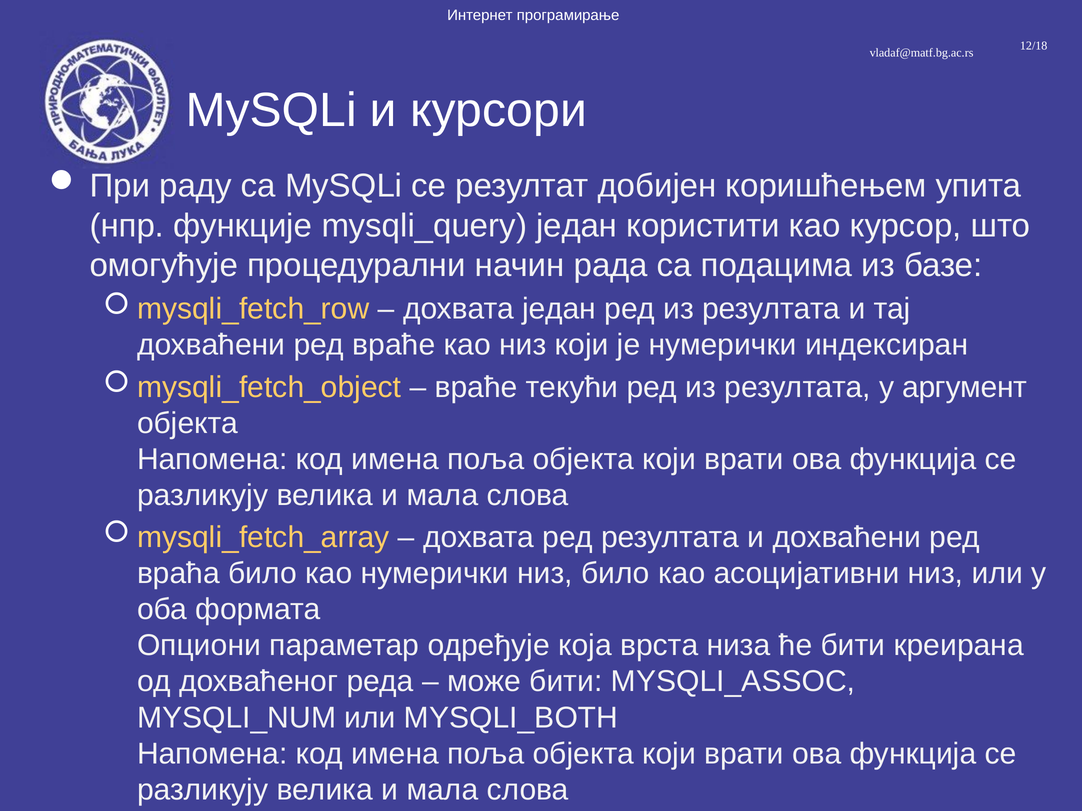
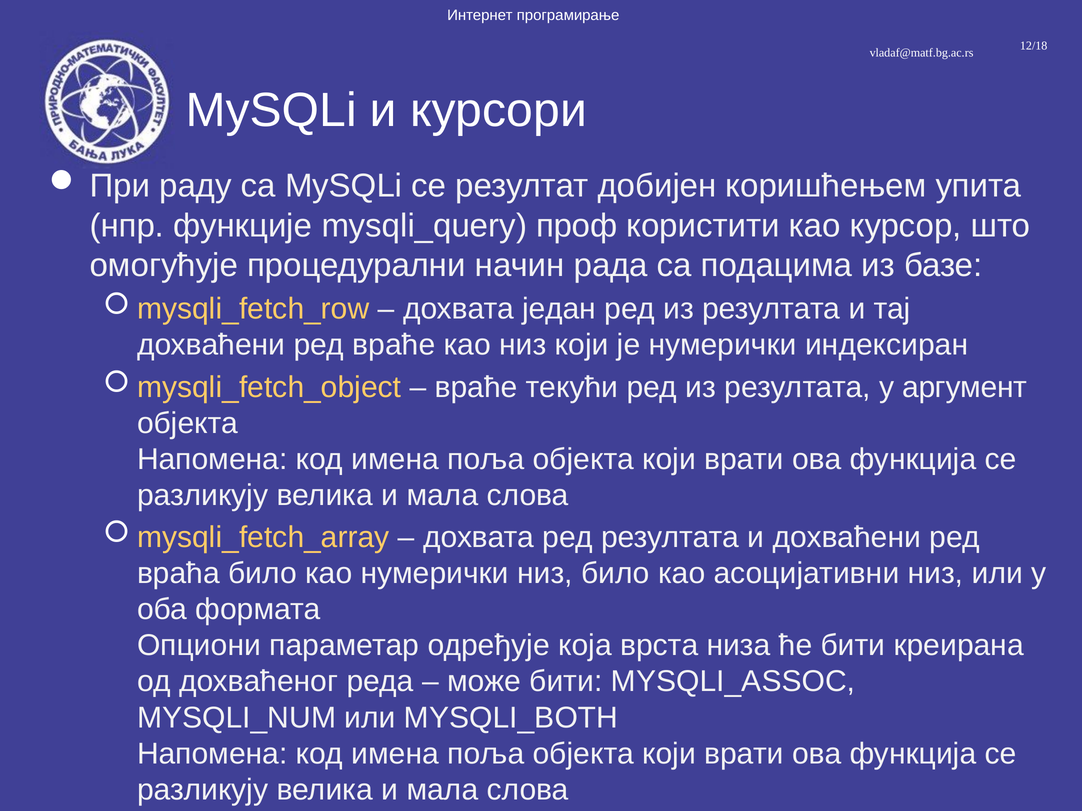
mysqli_query један: један -> проф
